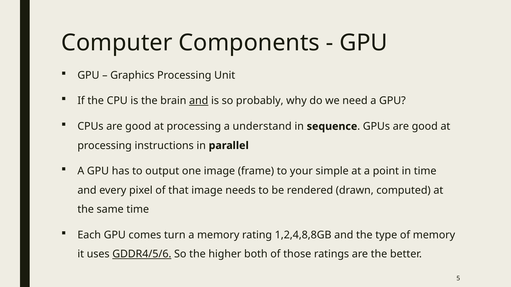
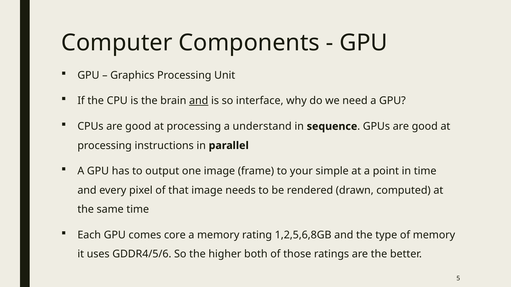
probably: probably -> interface
turn: turn -> core
1,2,4,8,8GB: 1,2,4,8,8GB -> 1,2,5,6,8GB
GDDR4/5/6 underline: present -> none
